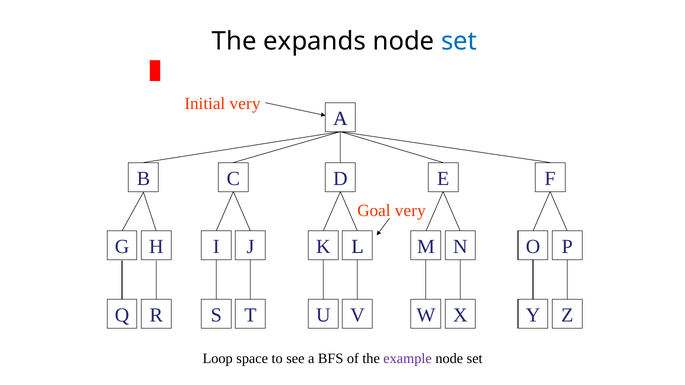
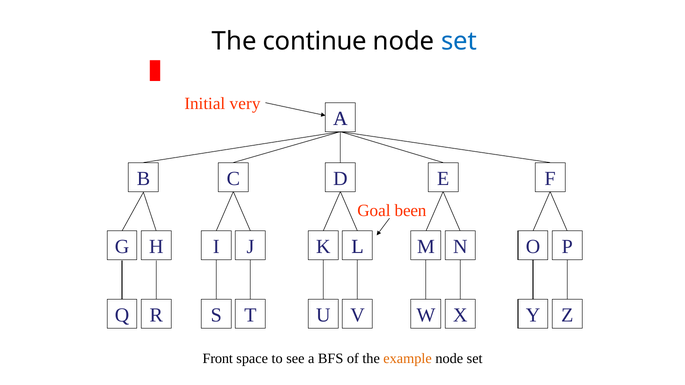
expands: expands -> continue
Goal very: very -> been
Loop: Loop -> Front
example colour: purple -> orange
